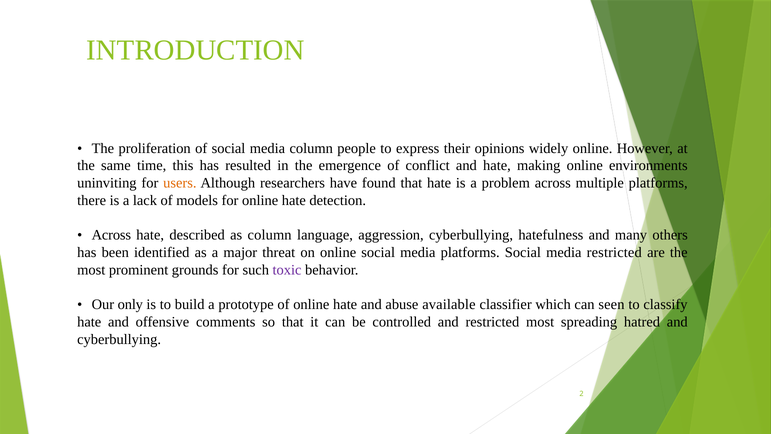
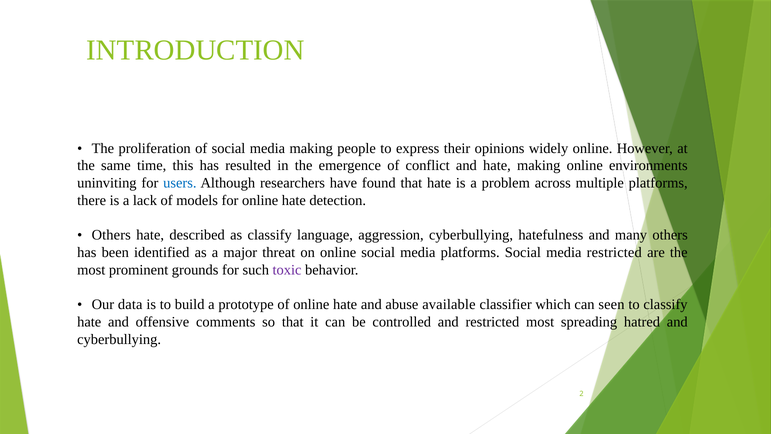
media column: column -> making
users colour: orange -> blue
Across at (111, 235): Across -> Others
as column: column -> classify
only: only -> data
